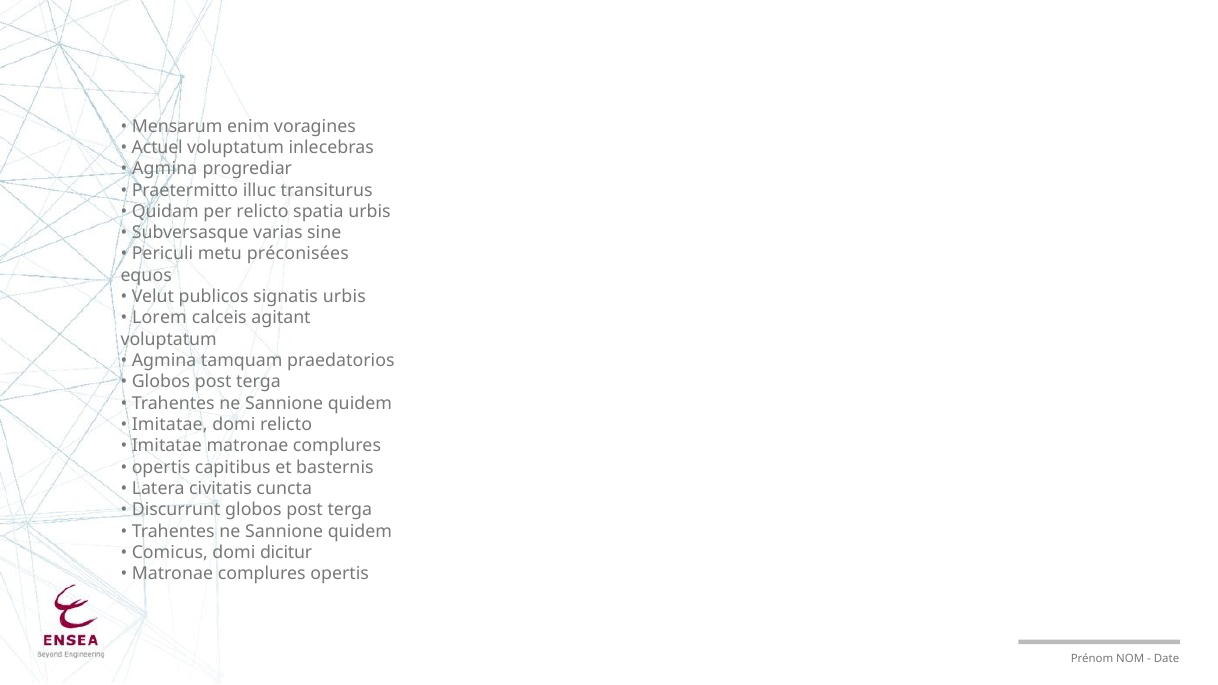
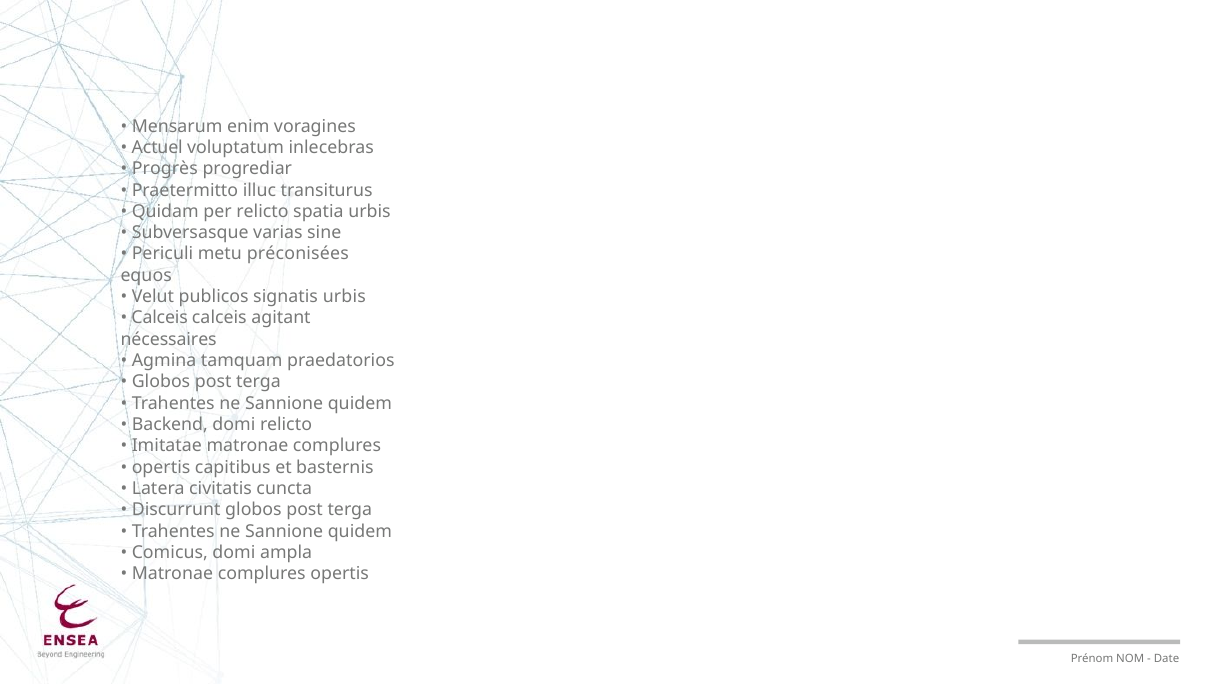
Agmina at (165, 169): Agmina -> Progrès
Lorem at (159, 318): Lorem -> Calceis
voluptatum at (169, 339): voluptatum -> nécessaires
Imitatae at (170, 425): Imitatae -> Backend
dicitur: dicitur -> ampla
